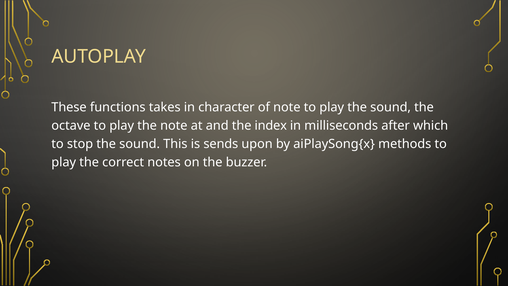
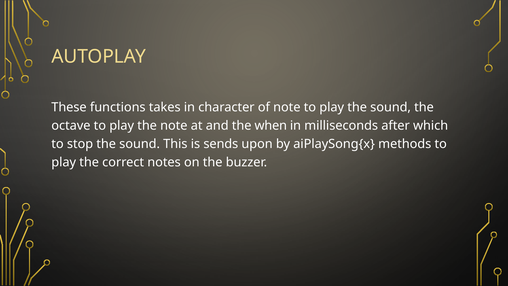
index: index -> when
